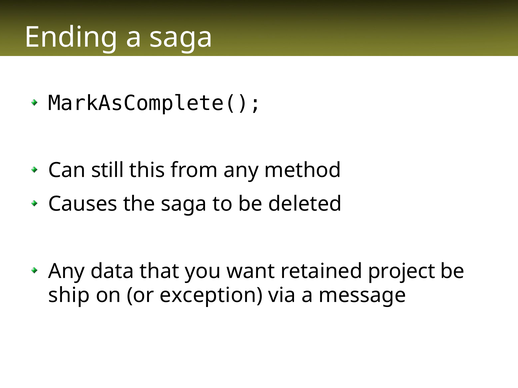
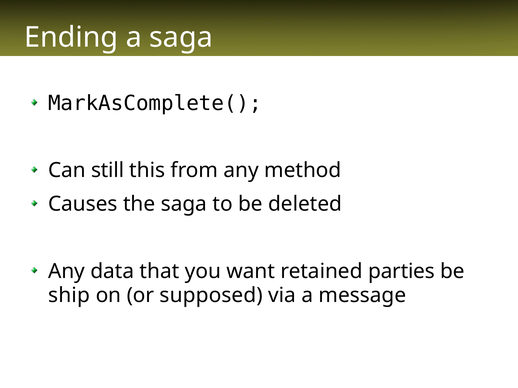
project: project -> parties
exception: exception -> supposed
